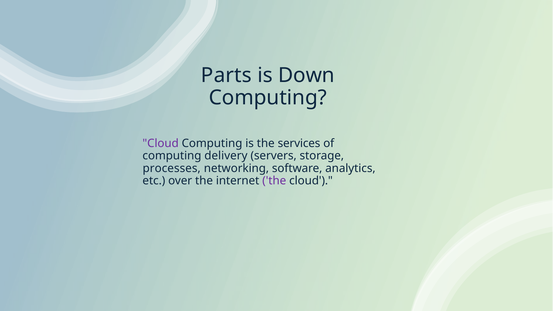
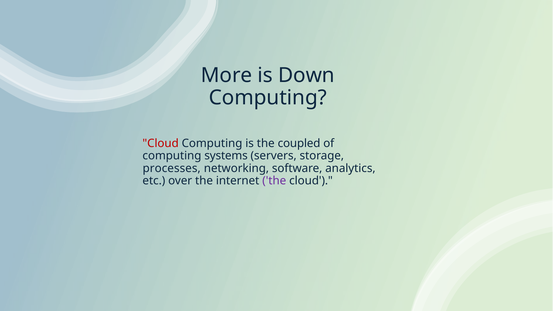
Parts: Parts -> More
Cloud at (161, 143) colour: purple -> red
services: services -> coupled
delivery: delivery -> systems
